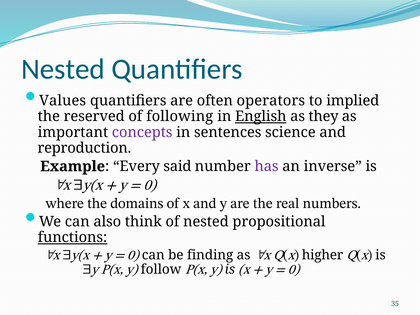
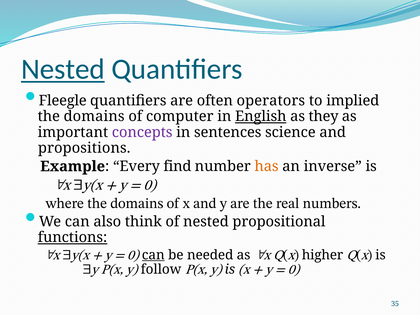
Nested at (63, 69) underline: none -> present
Values: Values -> Fleegle
reserved at (94, 116): reserved -> domains
following: following -> computer
reproduction: reproduction -> propositions
said: said -> find
has colour: purple -> orange
can at (153, 255) underline: none -> present
finding: finding -> needed
